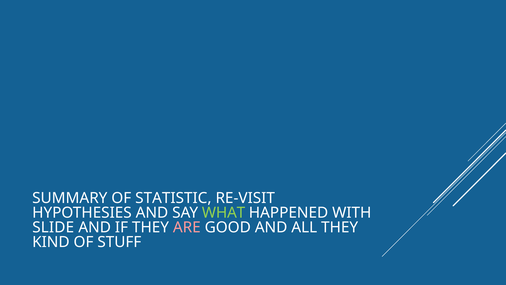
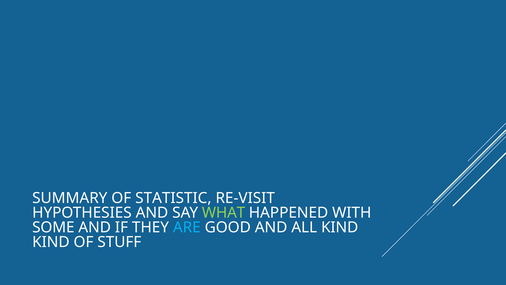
SLIDE: SLIDE -> SOME
ARE colour: pink -> light blue
ALL THEY: THEY -> KIND
